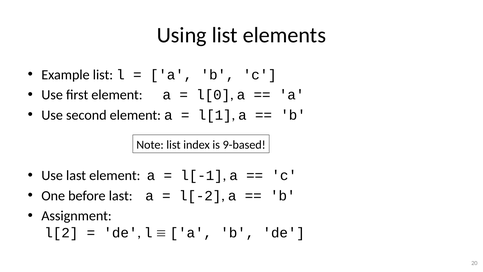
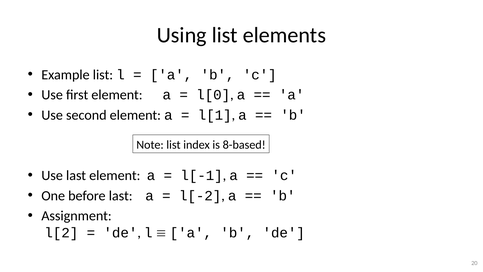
9-based: 9-based -> 8-based
